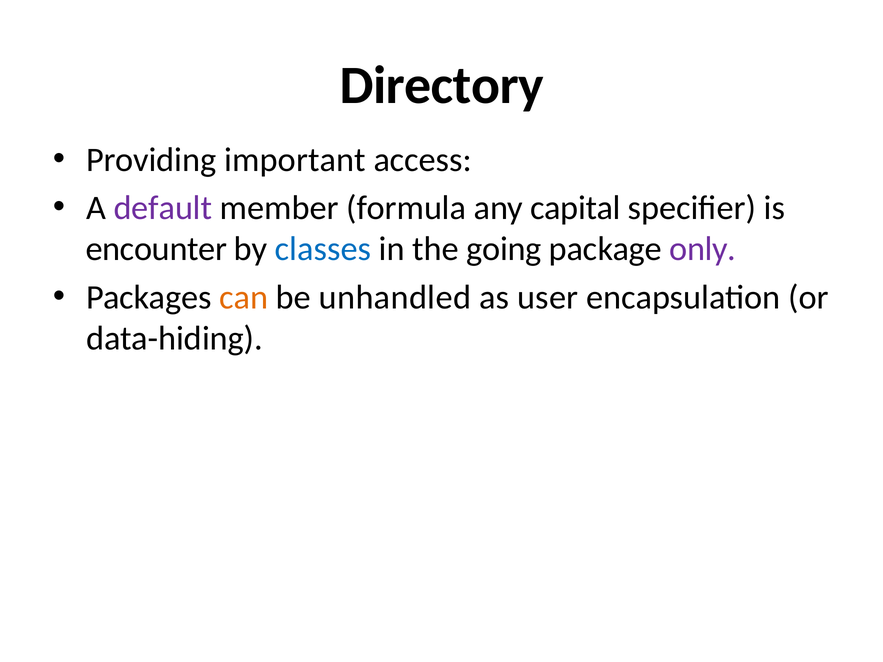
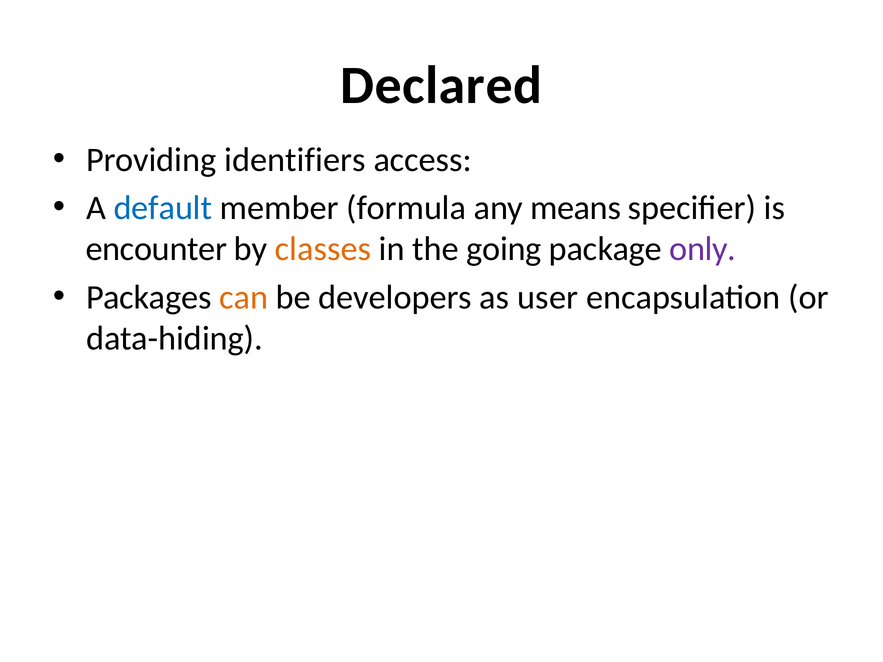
Directory: Directory -> Declared
important: important -> identifiers
default colour: purple -> blue
capital: capital -> means
classes colour: blue -> orange
unhandled: unhandled -> developers
